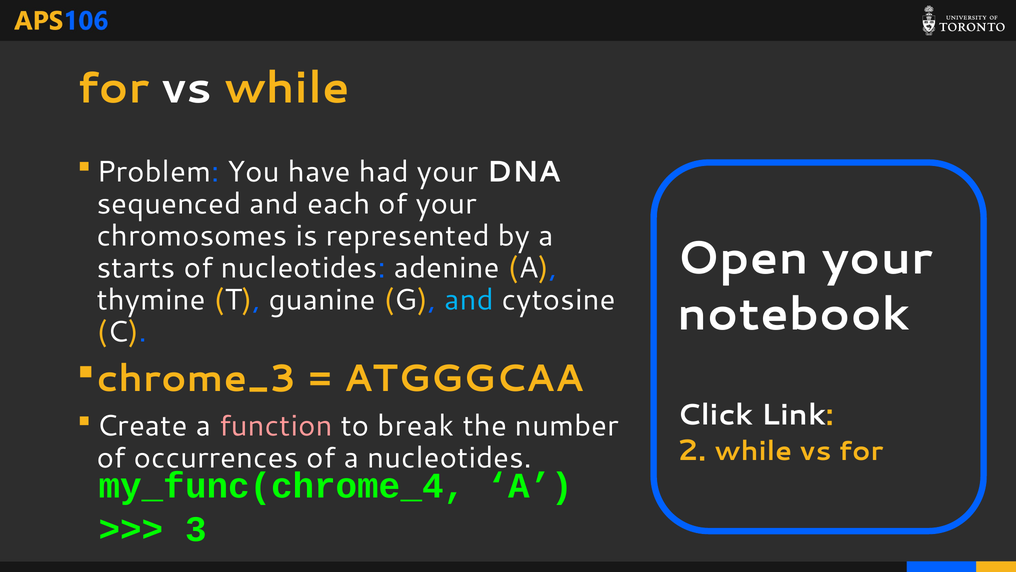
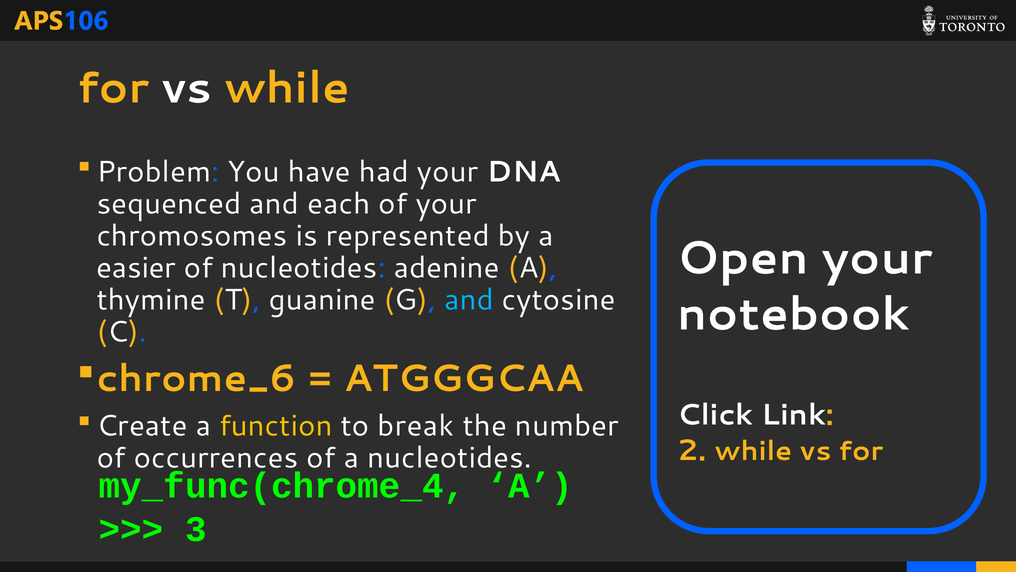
starts: starts -> easier
chrome_3: chrome_3 -> chrome_6
function colour: pink -> yellow
